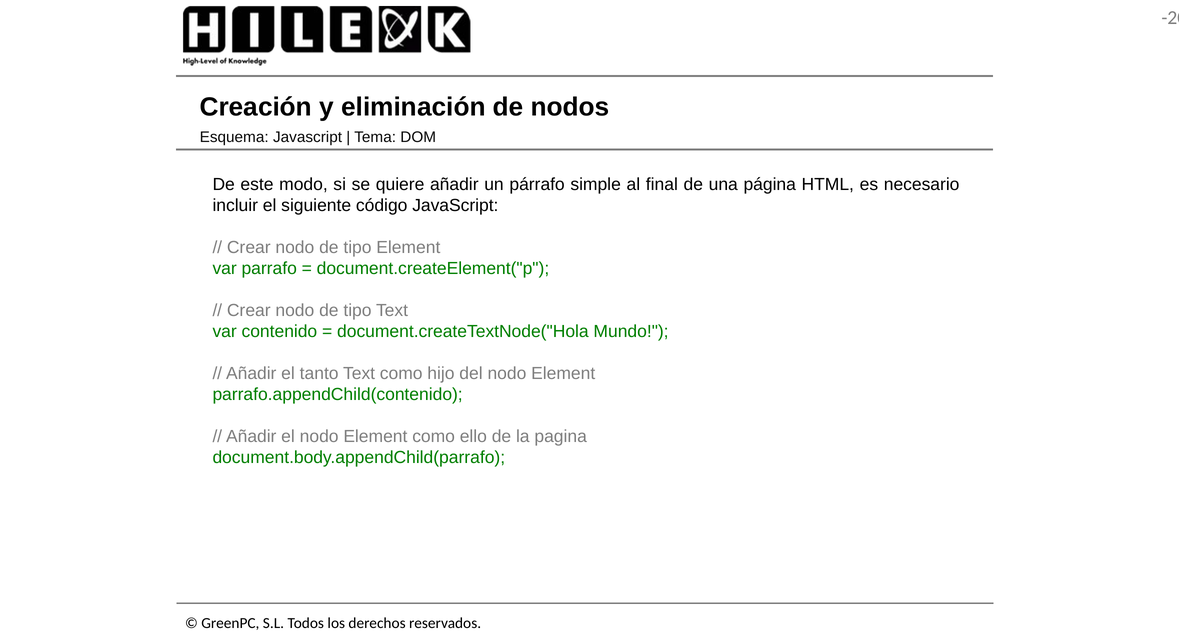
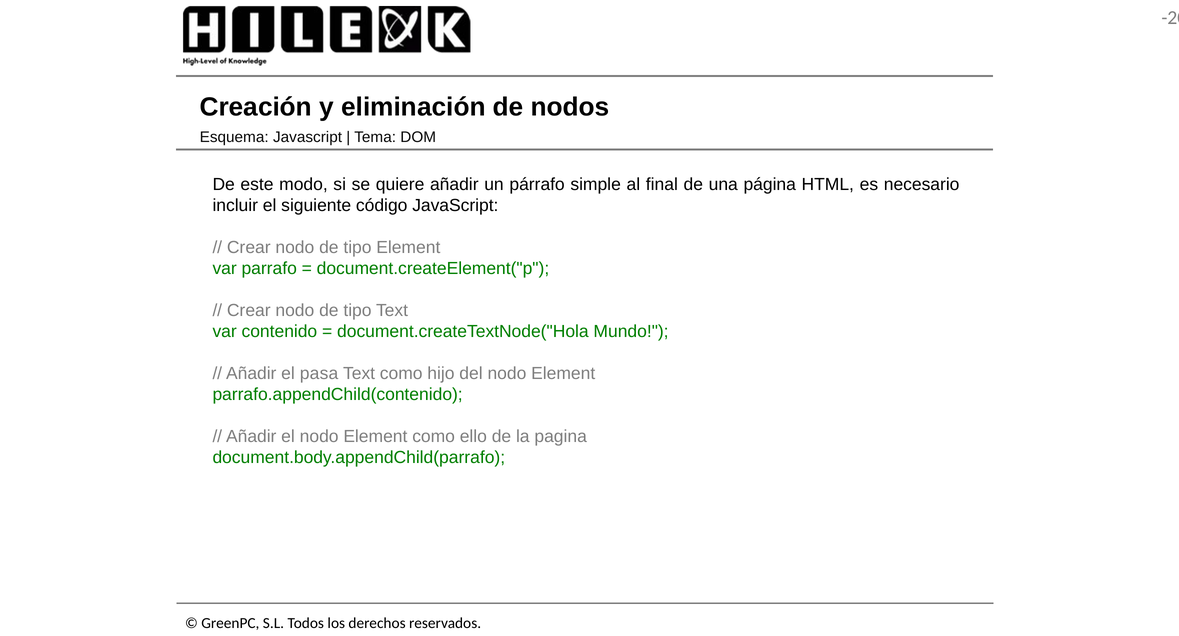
tanto: tanto -> pasa
